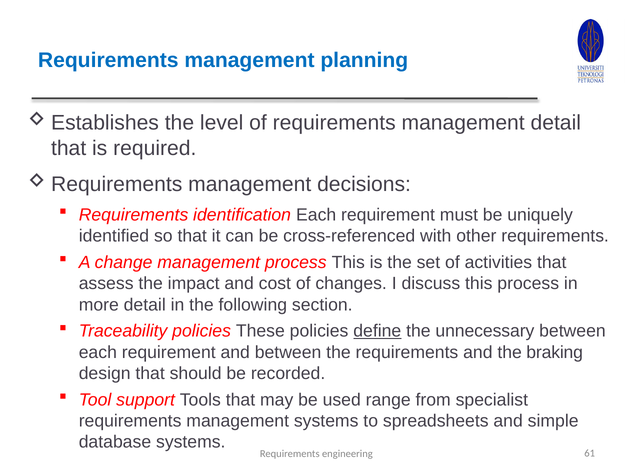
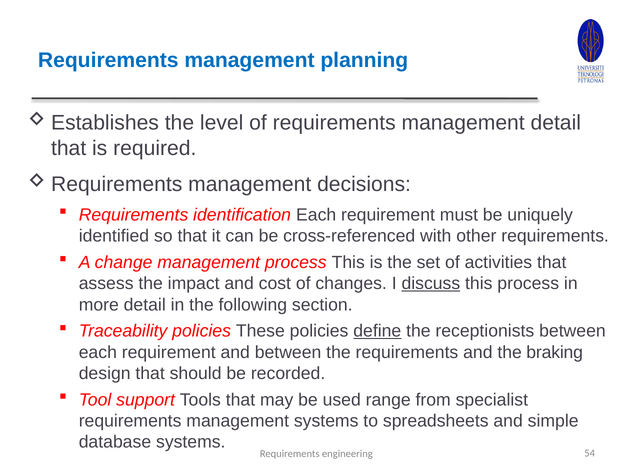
discuss underline: none -> present
unnecessary: unnecessary -> receptionists
61: 61 -> 54
